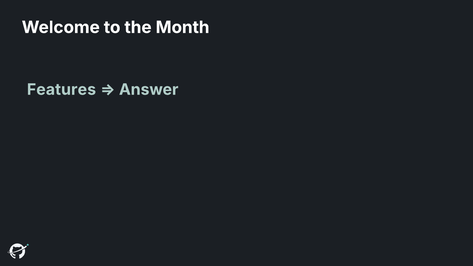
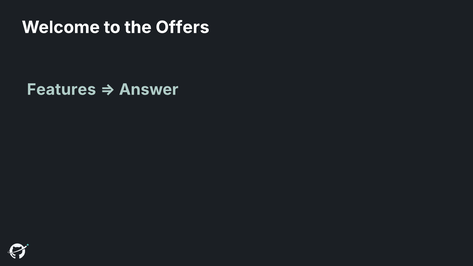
Month: Month -> Offers
